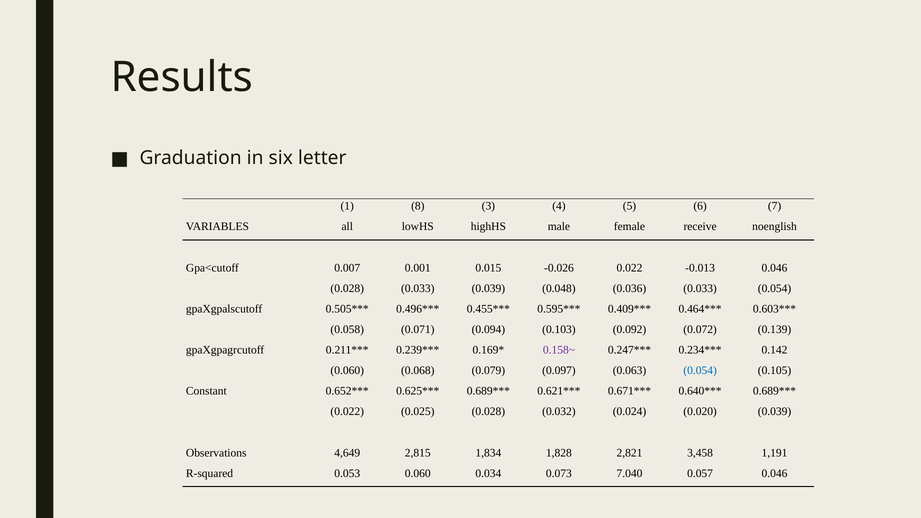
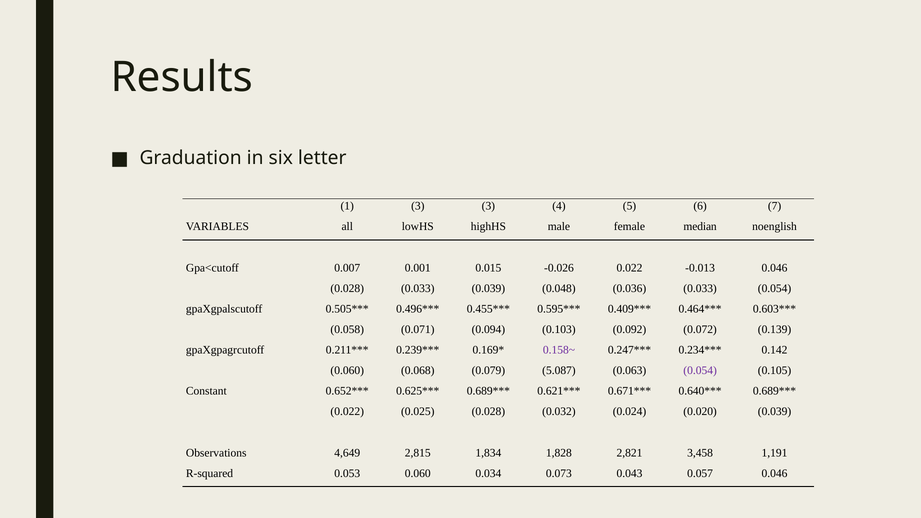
1 8: 8 -> 3
receive: receive -> median
0.097: 0.097 -> 5.087
0.054 at (700, 371) colour: blue -> purple
7.040: 7.040 -> 0.043
